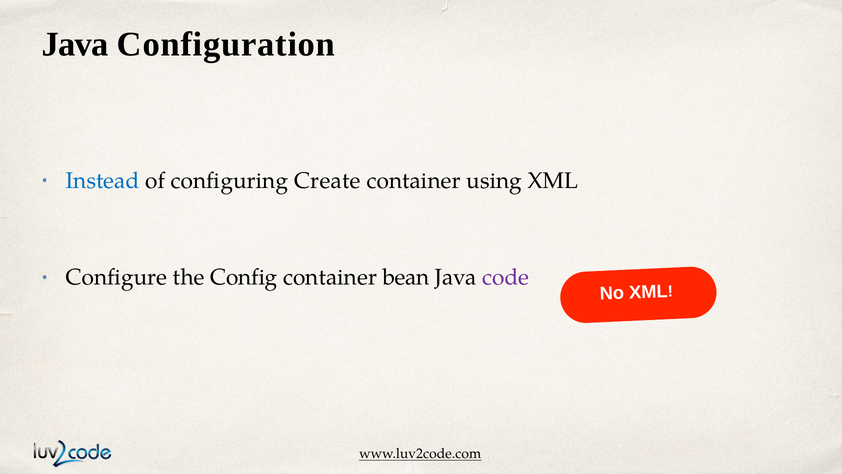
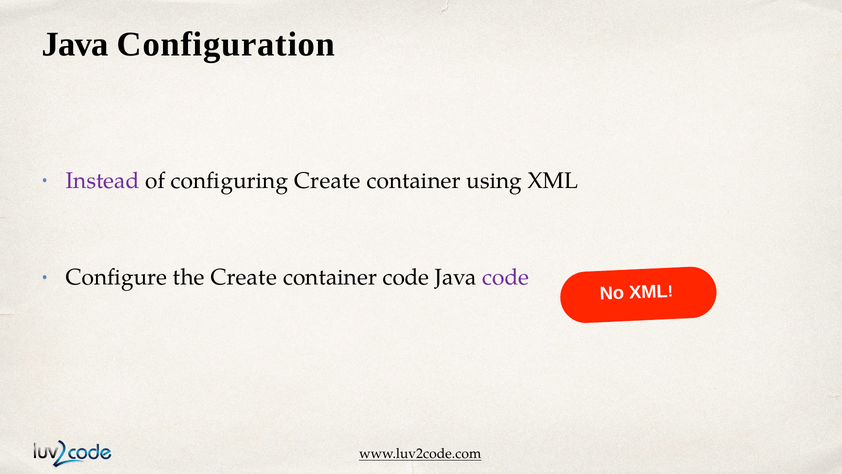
Instead colour: blue -> purple
the Config: Config -> Create
container bean: bean -> code
